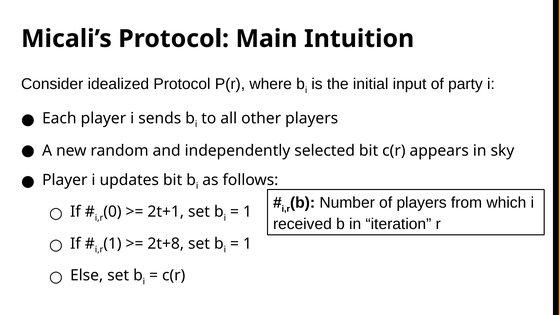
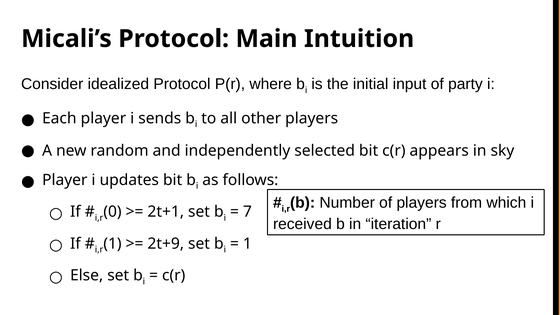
1 at (247, 212): 1 -> 7
2t+8: 2t+8 -> 2t+9
